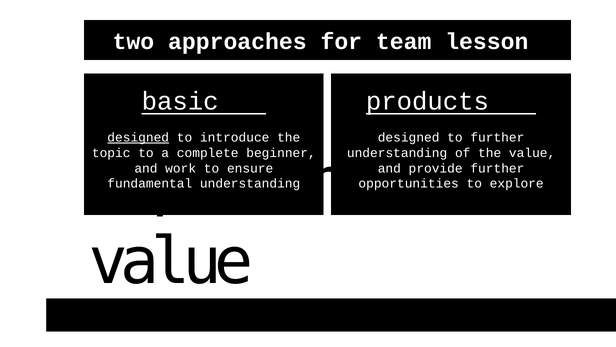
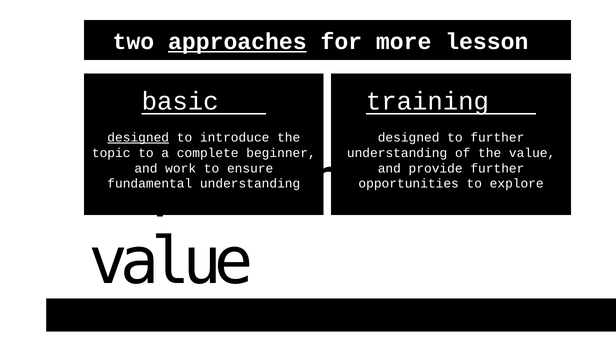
approaches underline: none -> present
team: team -> more
products: products -> training
